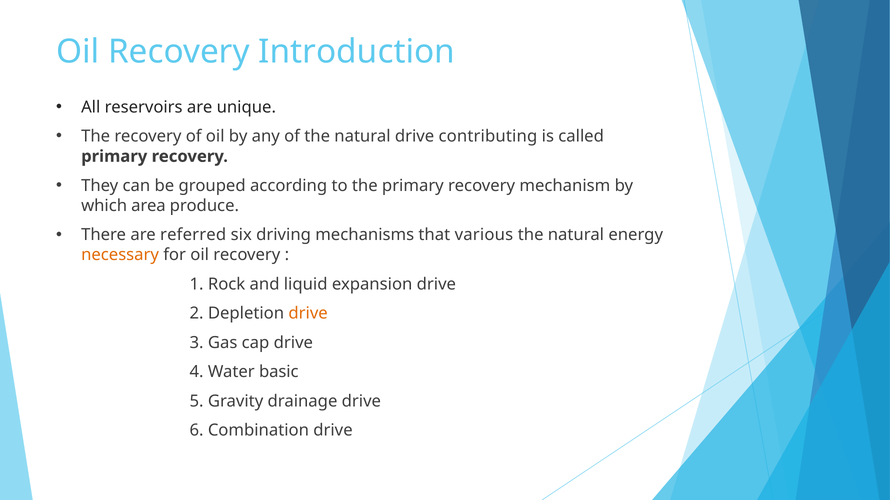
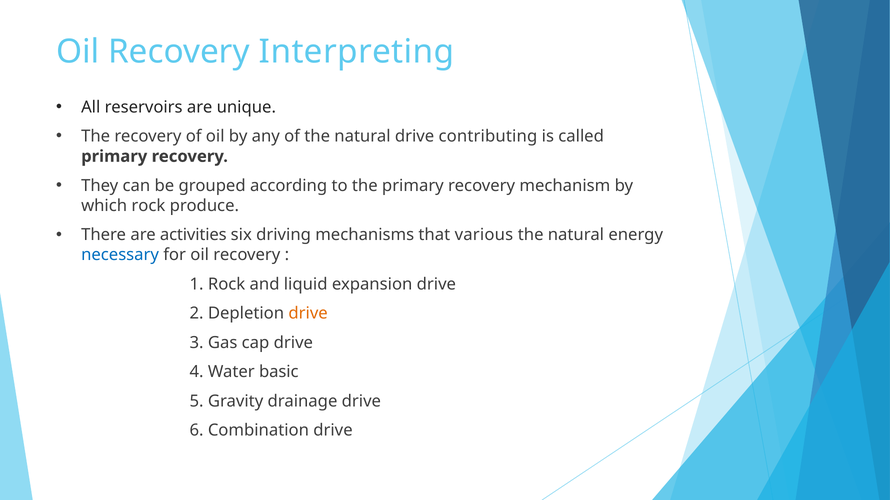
Introduction: Introduction -> Interpreting
which area: area -> rock
referred: referred -> activities
necessary colour: orange -> blue
